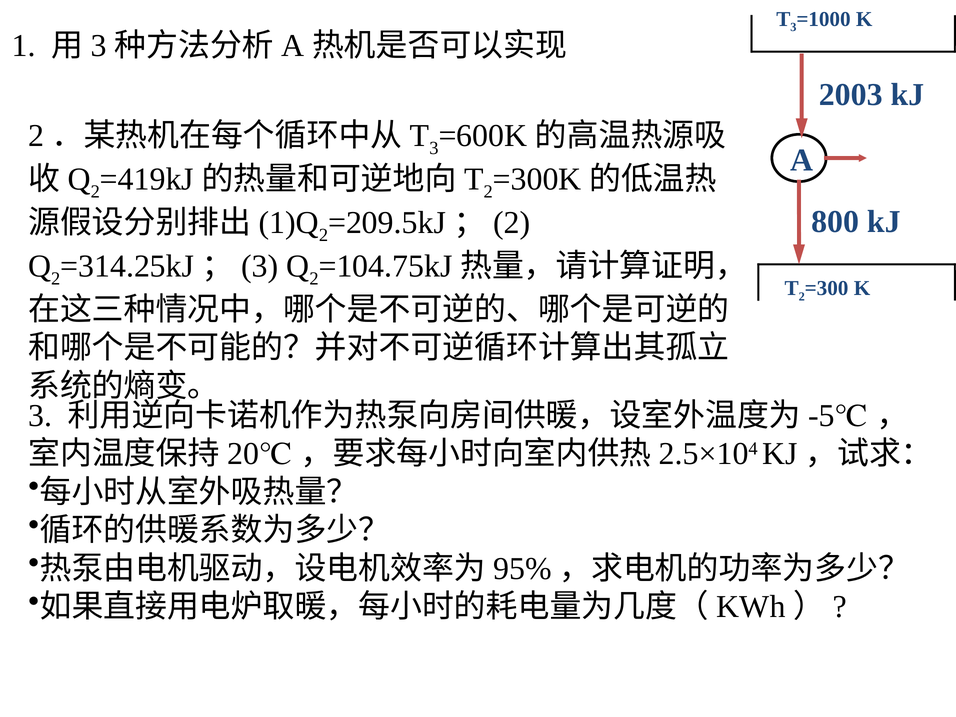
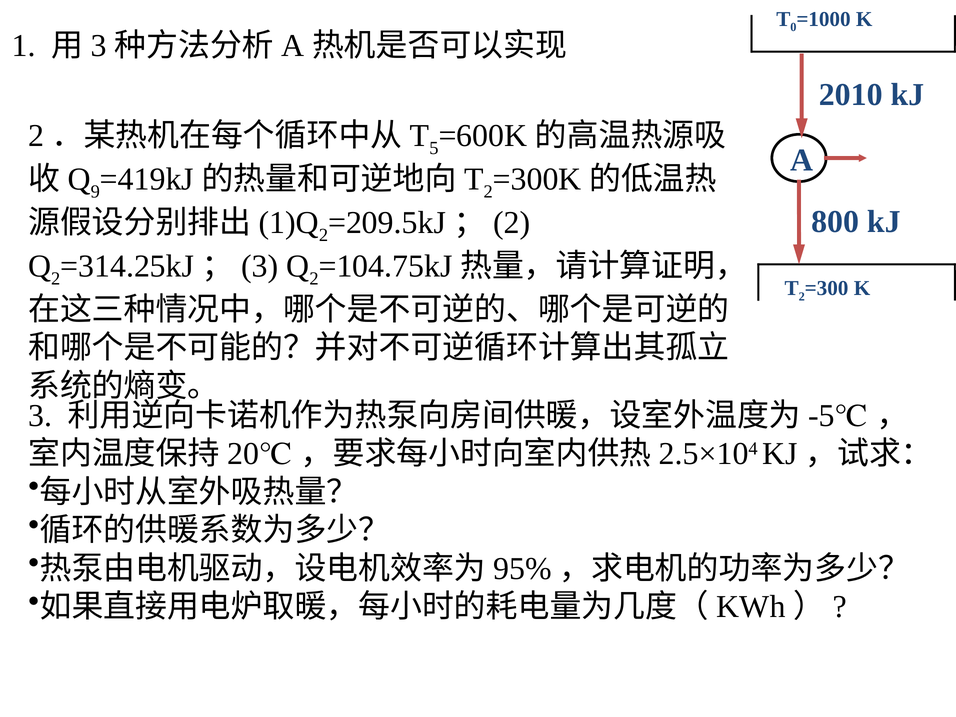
3 at (793, 27): 3 -> 0
2003: 2003 -> 2010
3 at (434, 148): 3 -> 5
2 at (95, 192): 2 -> 9
